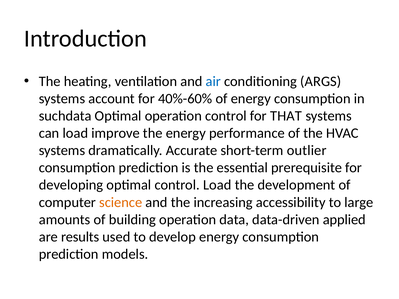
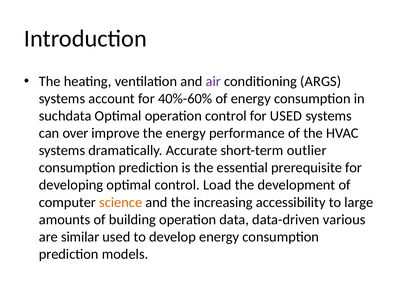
air colour: blue -> purple
for THAT: THAT -> USED
can load: load -> over
applied: applied -> various
results: results -> similar
